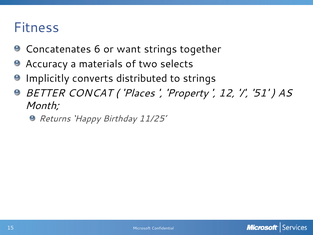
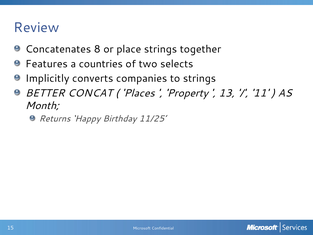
Fitness: Fitness -> Review
6: 6 -> 8
want: want -> place
Accuracy: Accuracy -> Features
materials: materials -> countries
distributed: distributed -> companies
12: 12 -> 13
51: 51 -> 11
